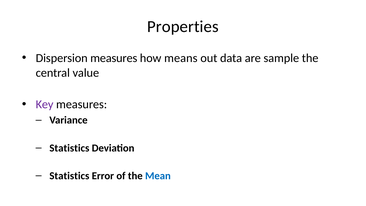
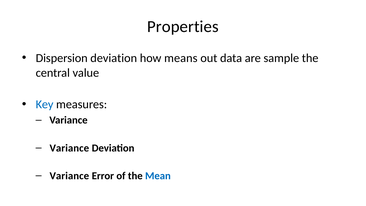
Dispersion measures: measures -> deviation
Key colour: purple -> blue
Statistics at (69, 148): Statistics -> Variance
Statistics at (69, 176): Statistics -> Variance
